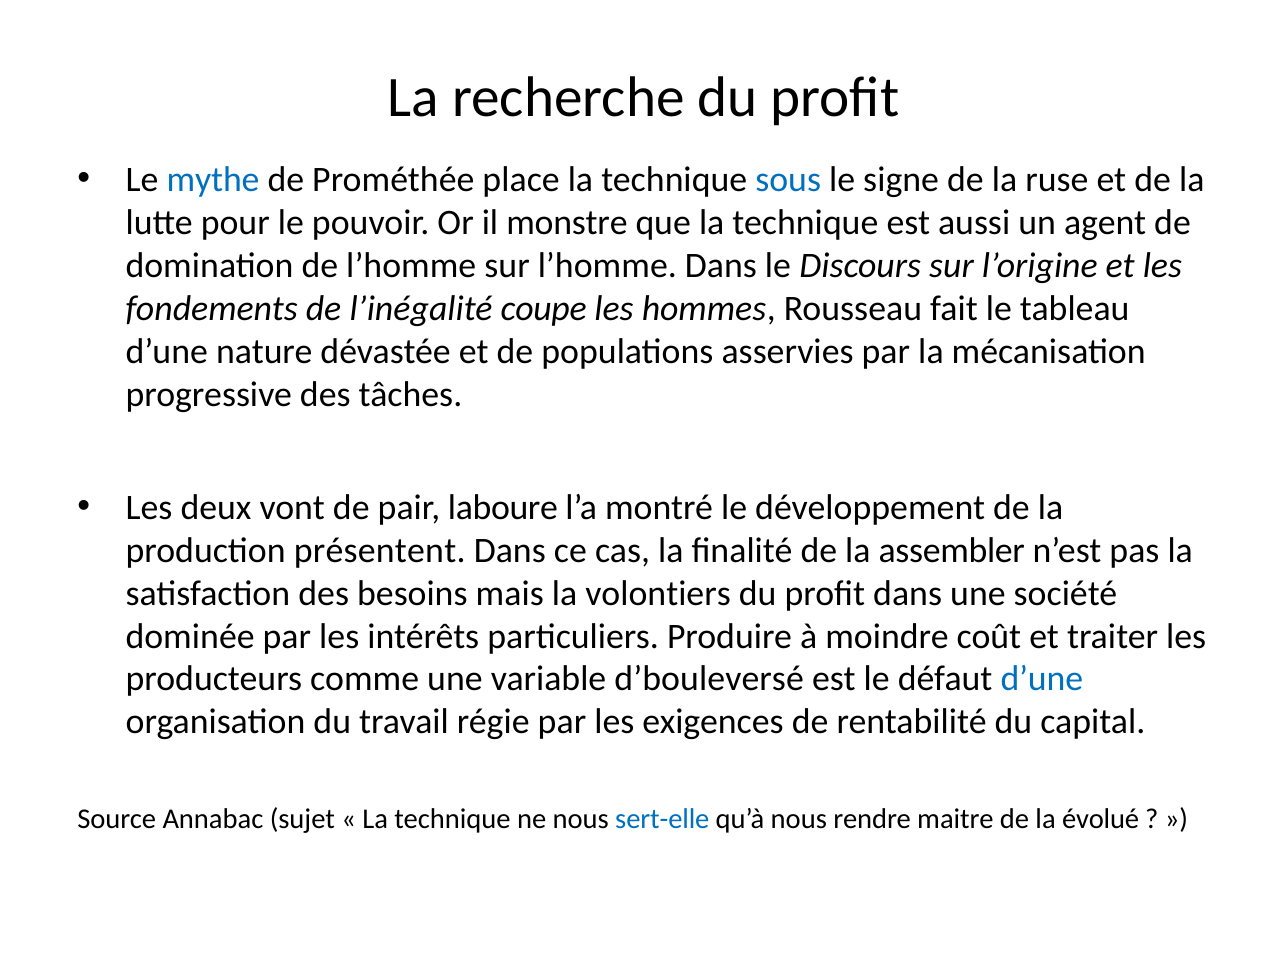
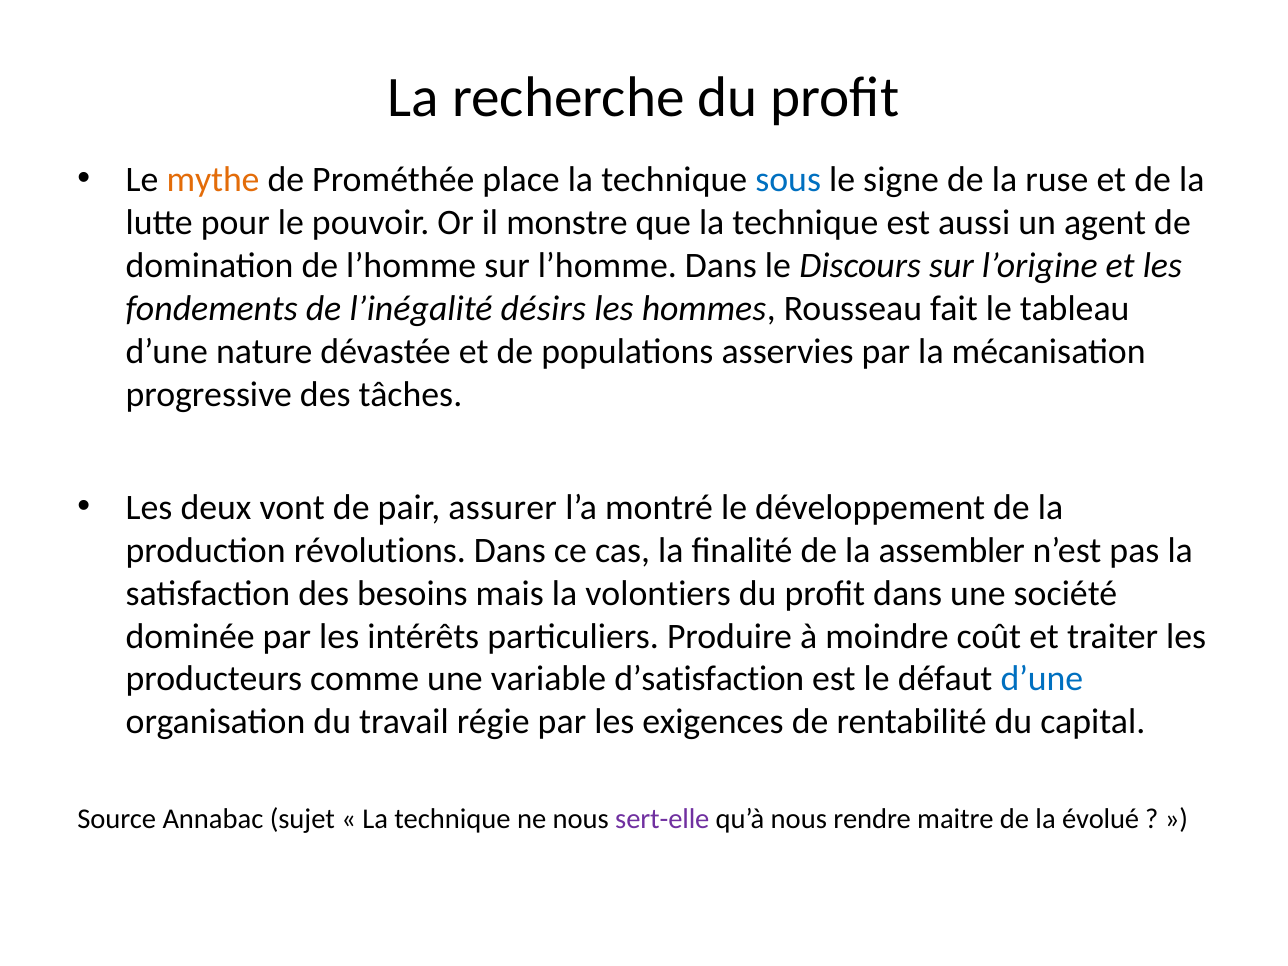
mythe colour: blue -> orange
coupe: coupe -> désirs
laboure: laboure -> assurer
présentent: présentent -> révolutions
d’bouleversé: d’bouleversé -> d’satisfaction
sert-elle colour: blue -> purple
